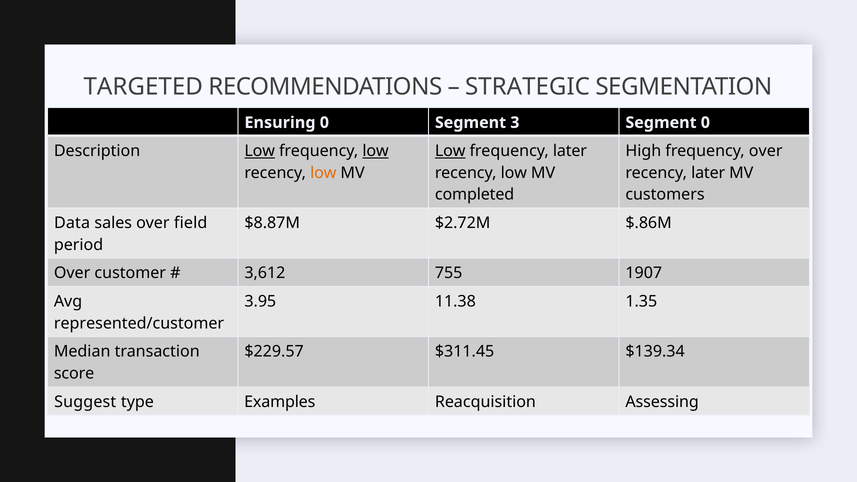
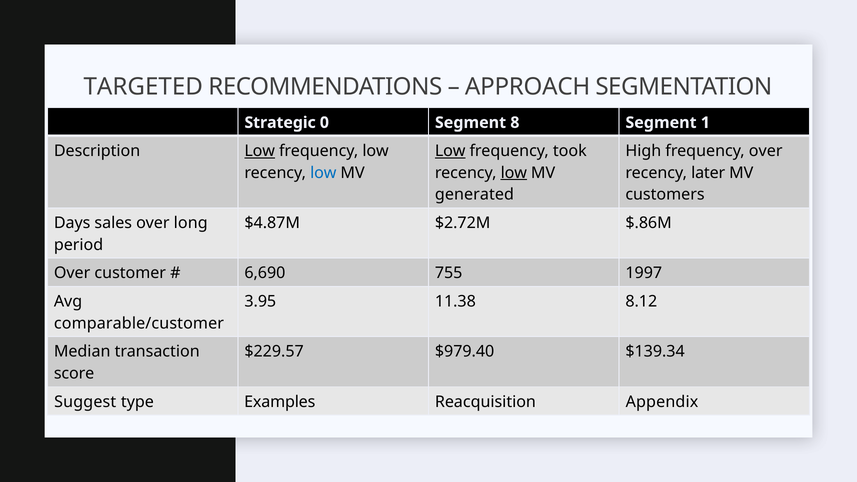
STRATEGIC: STRATEGIC -> APPROACH
Ensuring: Ensuring -> Strategic
3: 3 -> 8
Segment 0: 0 -> 1
low at (376, 151) underline: present -> none
frequency later: later -> took
low at (323, 173) colour: orange -> blue
low at (514, 173) underline: none -> present
completed: completed -> generated
Data: Data -> Days
field: field -> long
$8.87M: $8.87M -> $4.87M
3,612: 3,612 -> 6,690
1907: 1907 -> 1997
1.35: 1.35 -> 8.12
represented/customer: represented/customer -> comparable/customer
$311.45: $311.45 -> $979.40
Assessing: Assessing -> Appendix
